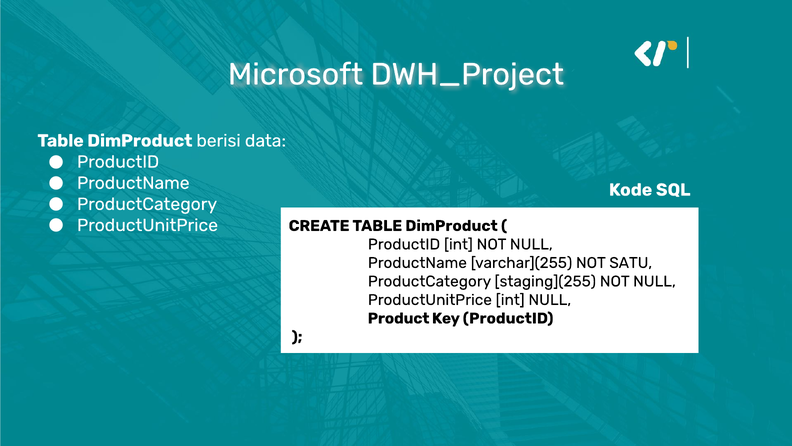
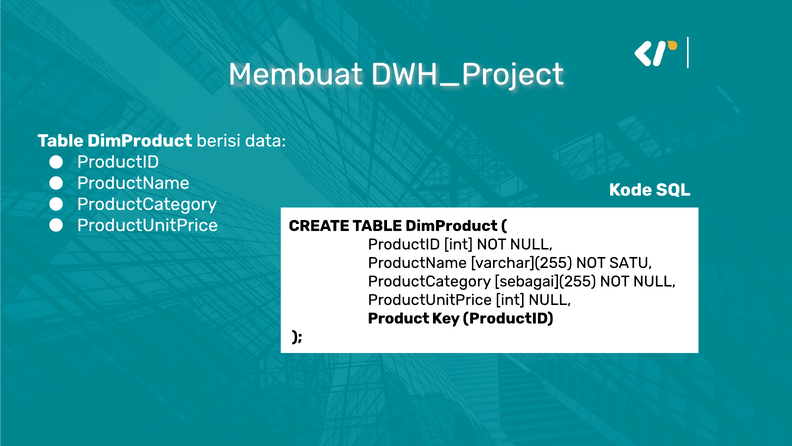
Microsoft: Microsoft -> Membuat
staging](255: staging](255 -> sebagai](255
